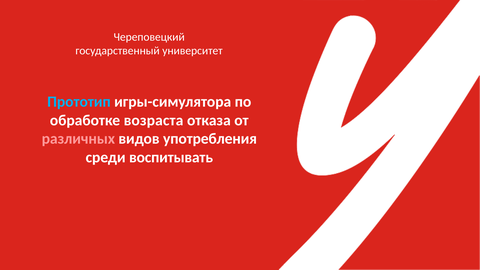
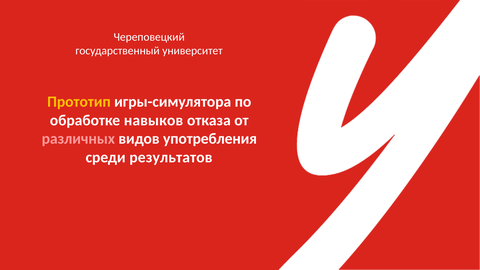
Прототип colour: light blue -> yellow
возраста: возраста -> навыков
воспитывать: воспитывать -> результатов
